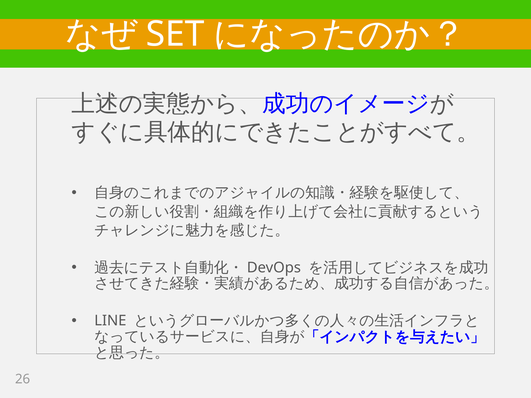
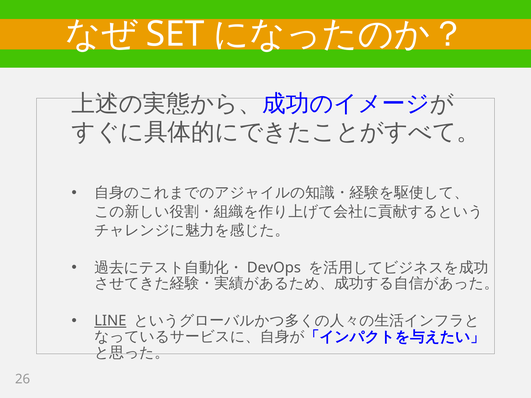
LINE underline: none -> present
